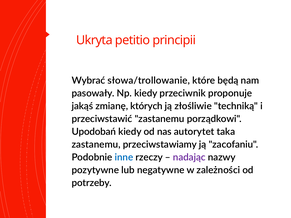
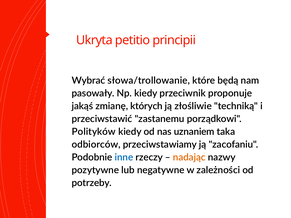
Upodobań: Upodobań -> Polityków
autorytet: autorytet -> uznaniem
zastanemu at (96, 145): zastanemu -> odbiorców
nadając colour: purple -> orange
